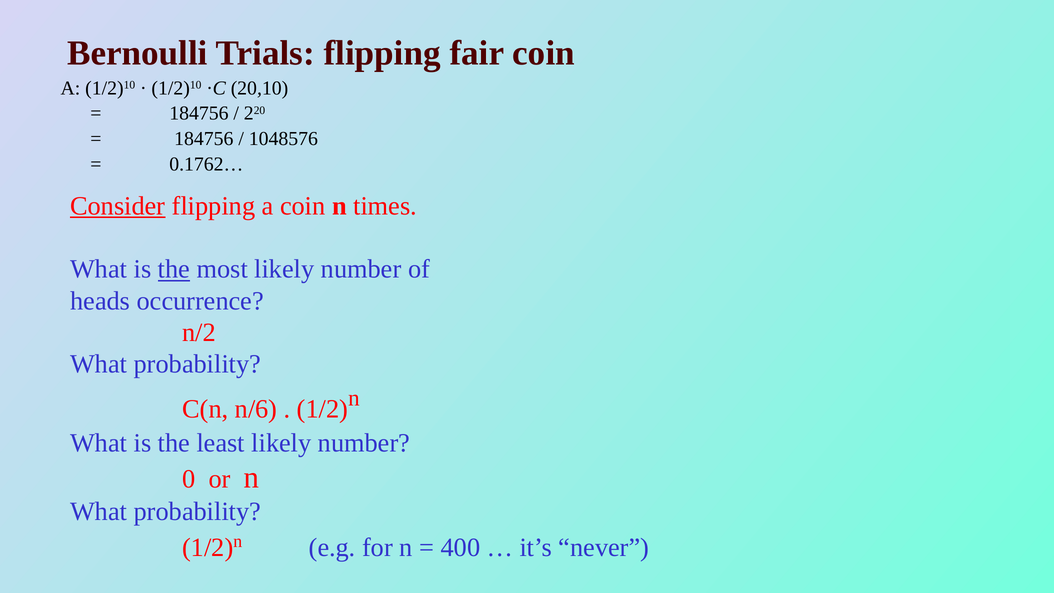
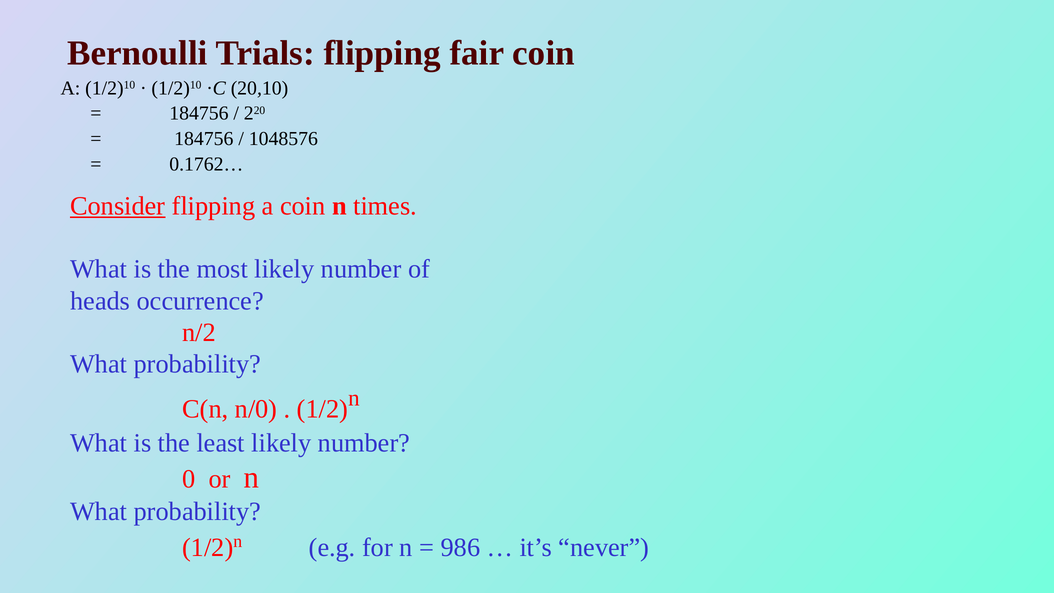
the at (174, 269) underline: present -> none
n/6: n/6 -> n/0
400: 400 -> 986
